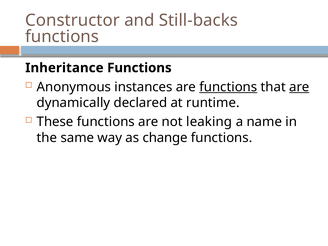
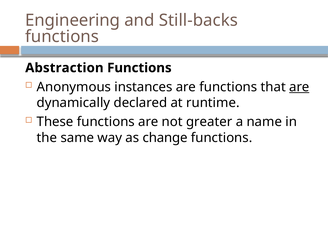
Constructor: Constructor -> Engineering
Inheritance: Inheritance -> Abstraction
functions at (228, 87) underline: present -> none
leaking: leaking -> greater
